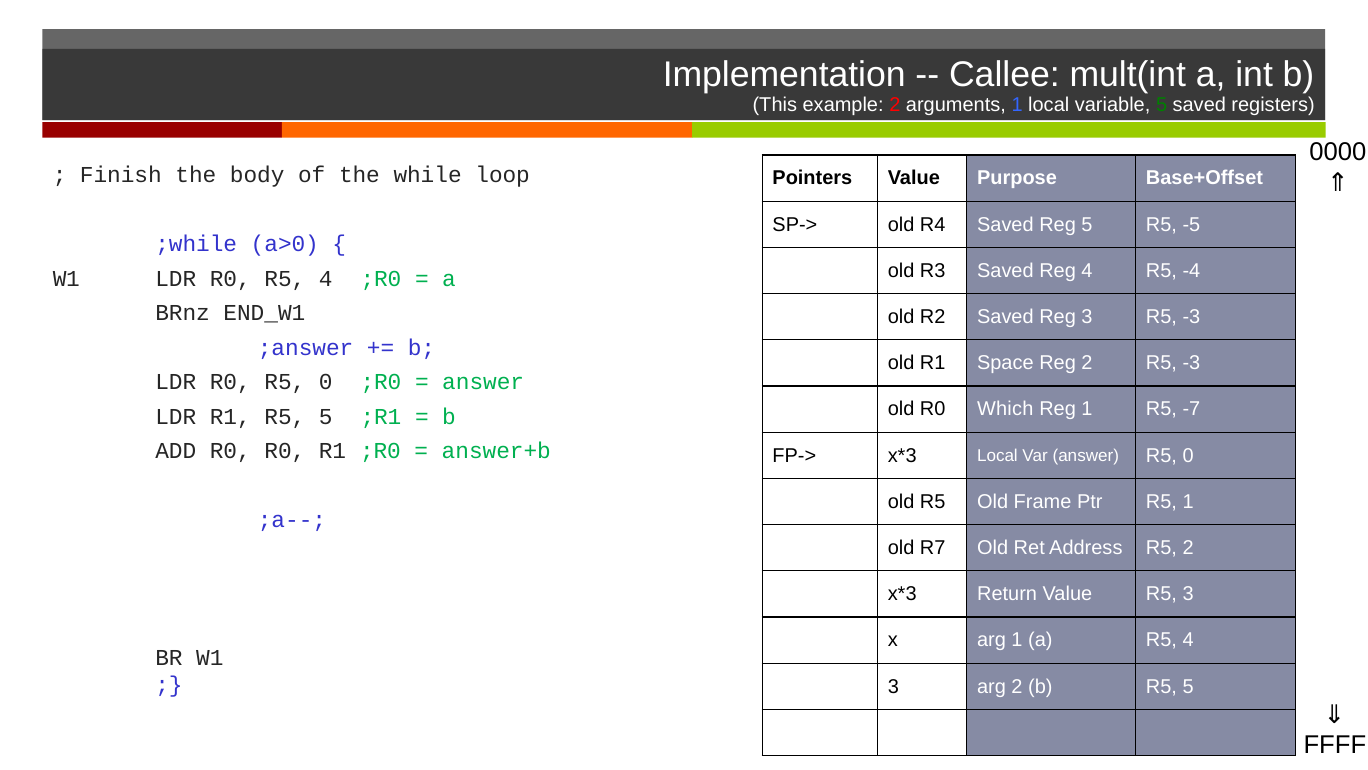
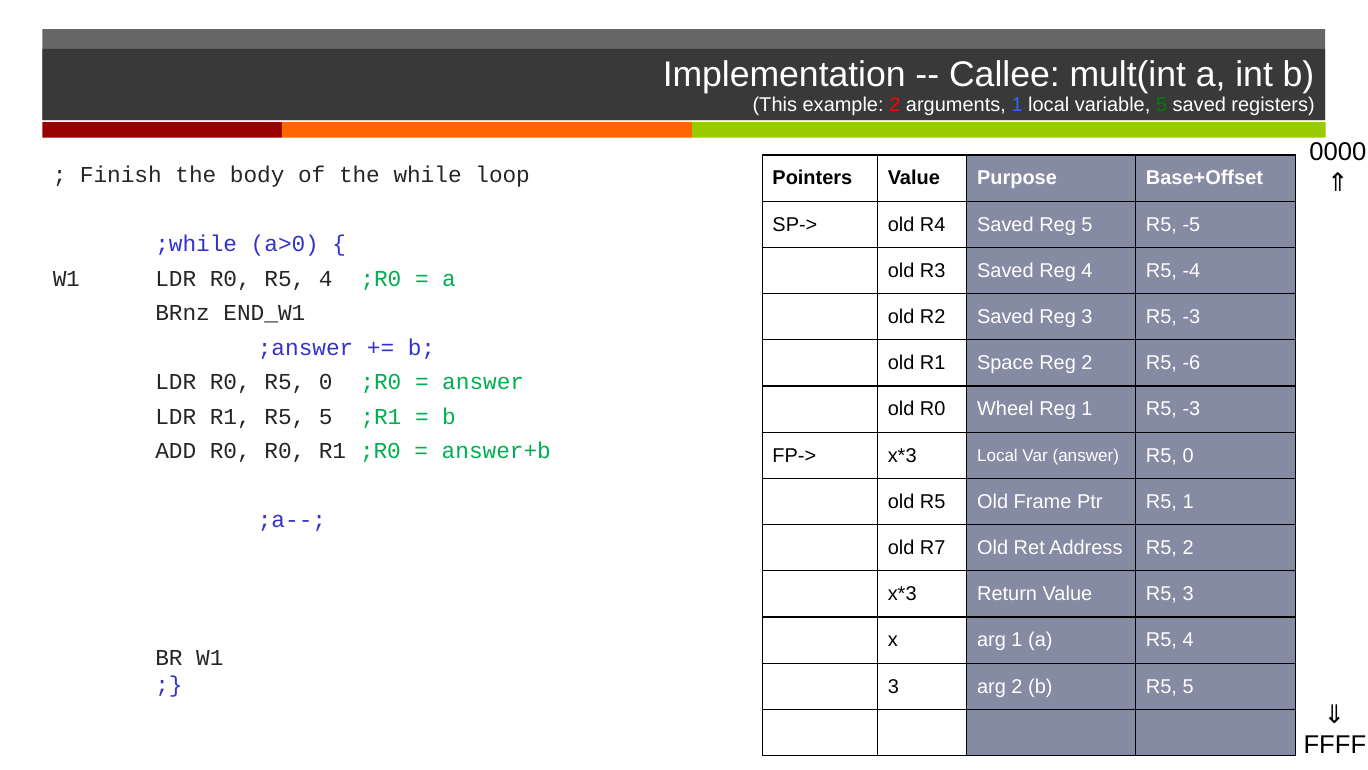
2 R5 -3: -3 -> -6
Which: Which -> Wheel
1 R5 -7: -7 -> -3
